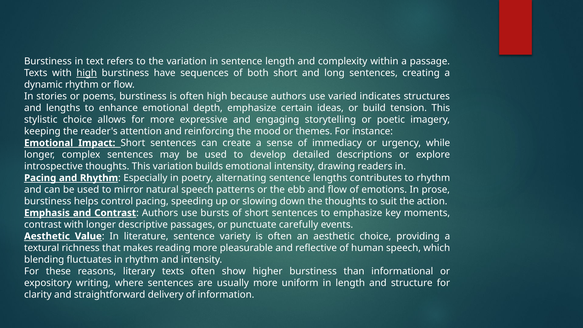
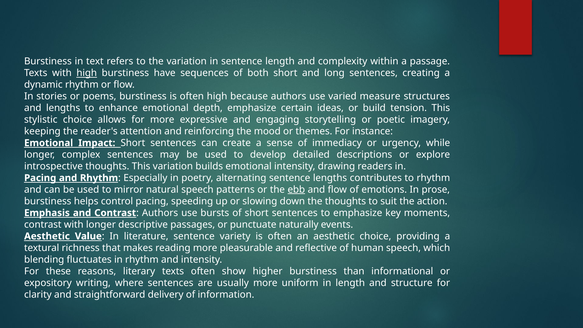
indicates: indicates -> measure
ebb underline: none -> present
carefully: carefully -> naturally
